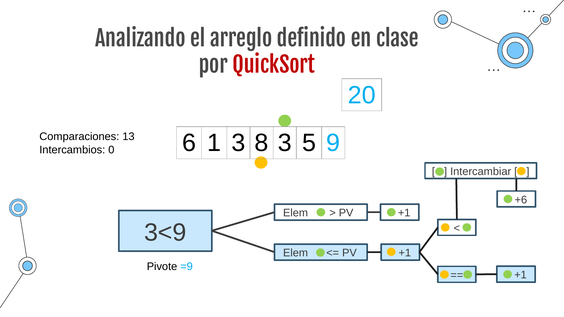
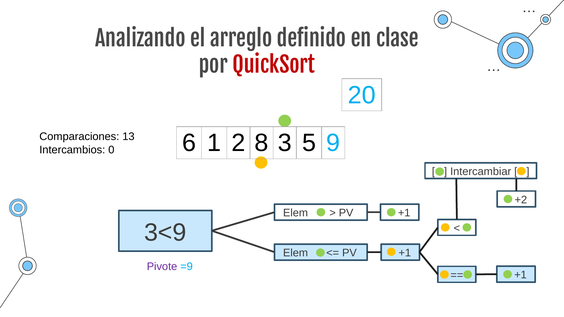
1 3: 3 -> 2
+6: +6 -> +2
Pivote colour: black -> purple
